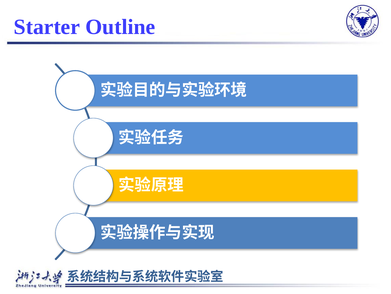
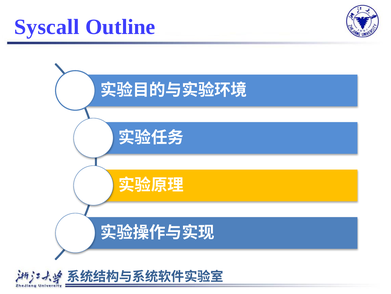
Starter: Starter -> Syscall
